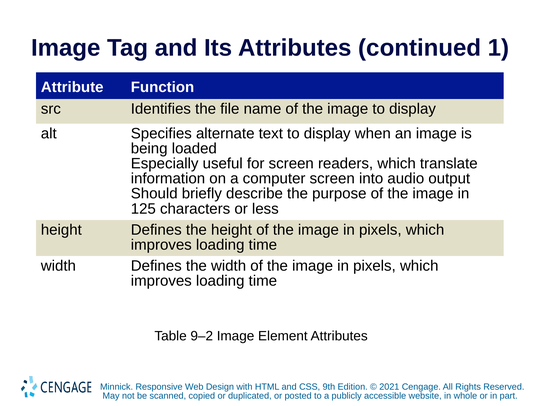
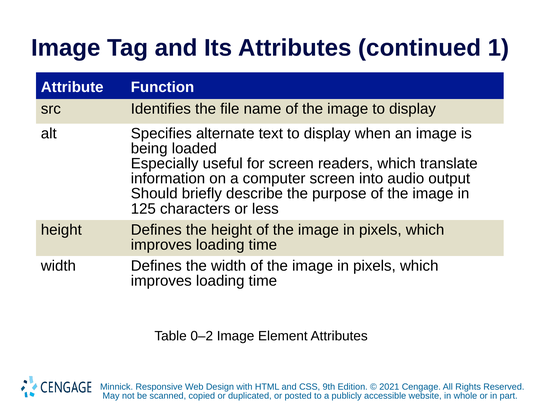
9–2: 9–2 -> 0–2
